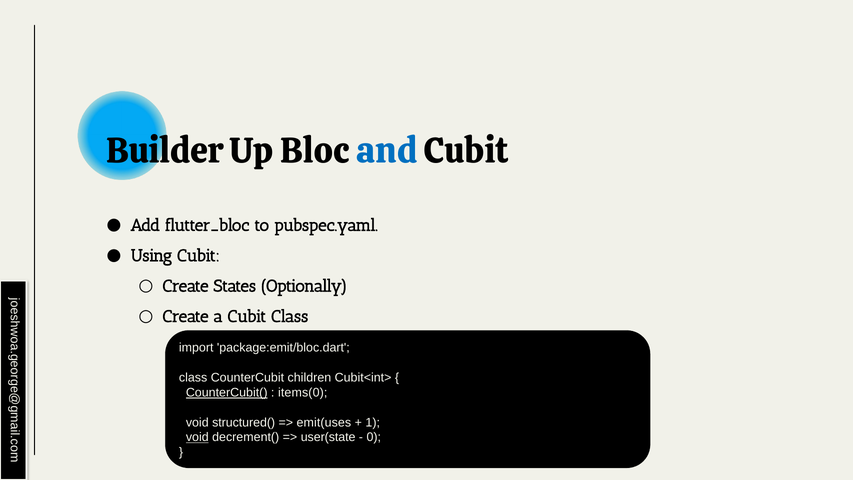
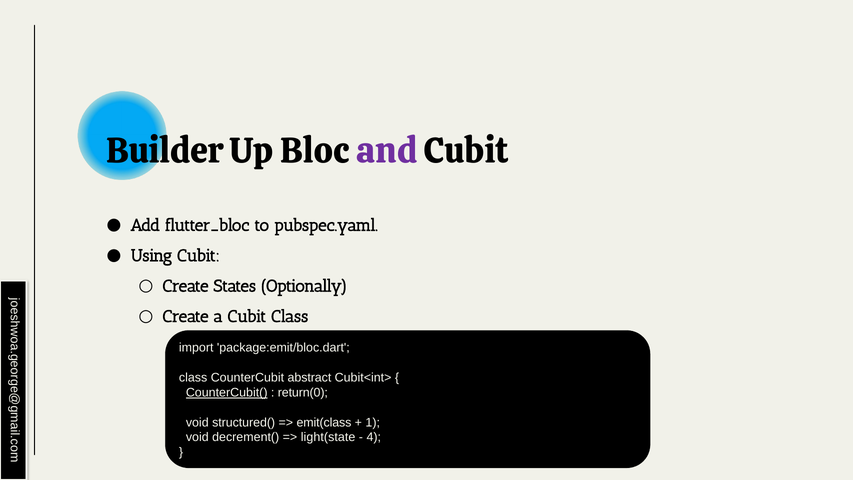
and colour: blue -> purple
children: children -> abstract
items(0: items(0 -> return(0
emit(uses: emit(uses -> emit(class
void at (197, 437) underline: present -> none
user(state: user(state -> light(state
0: 0 -> 4
